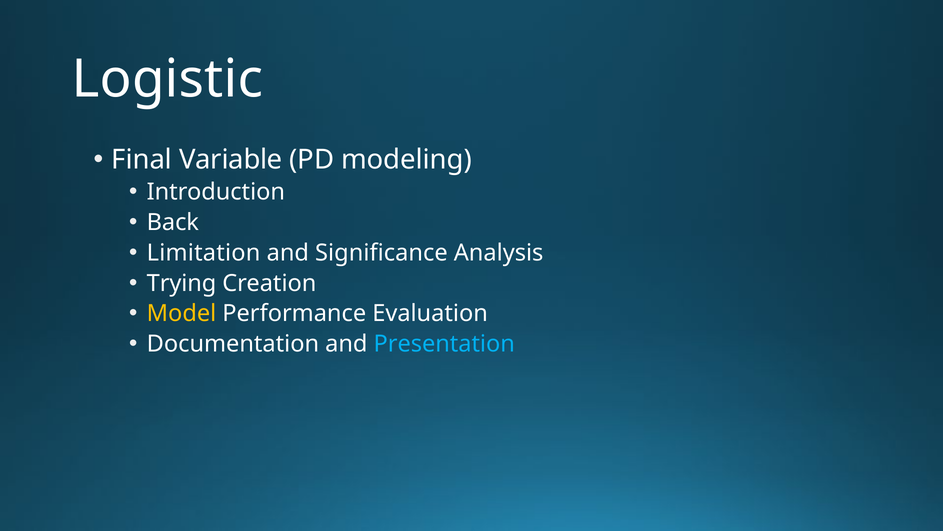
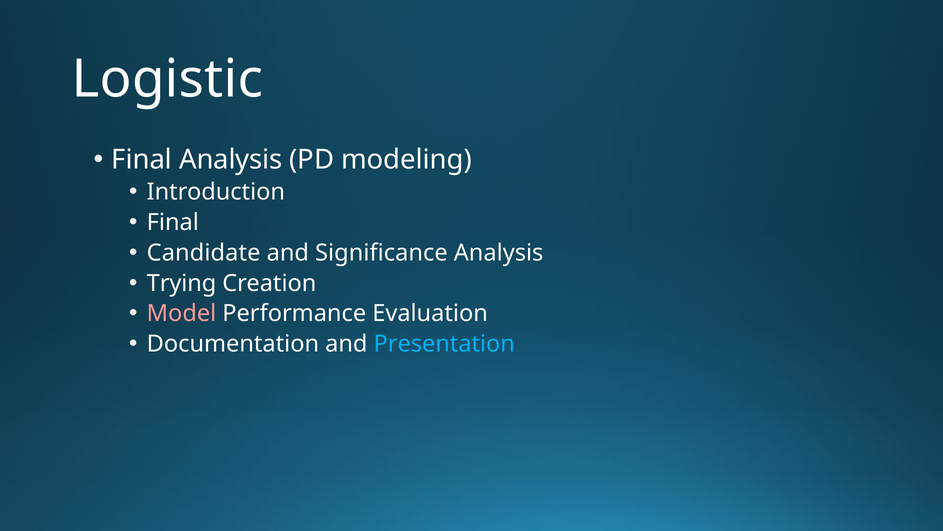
Final Variable: Variable -> Analysis
Back at (173, 222): Back -> Final
Limitation: Limitation -> Candidate
Model colour: yellow -> pink
